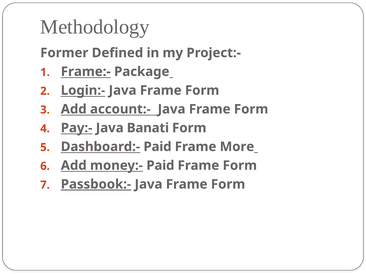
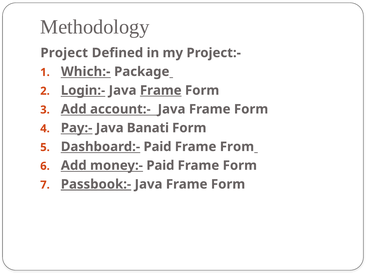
Former: Former -> Project
Frame:-: Frame:- -> Which:-
Frame at (161, 91) underline: none -> present
More: More -> From
